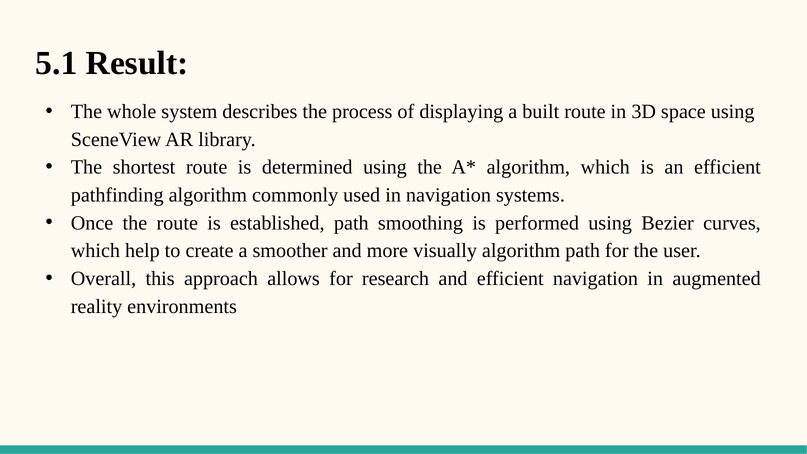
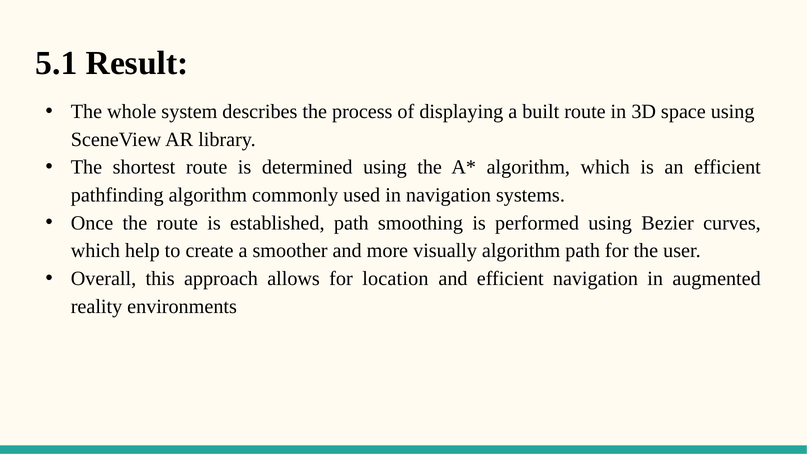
research: research -> location
